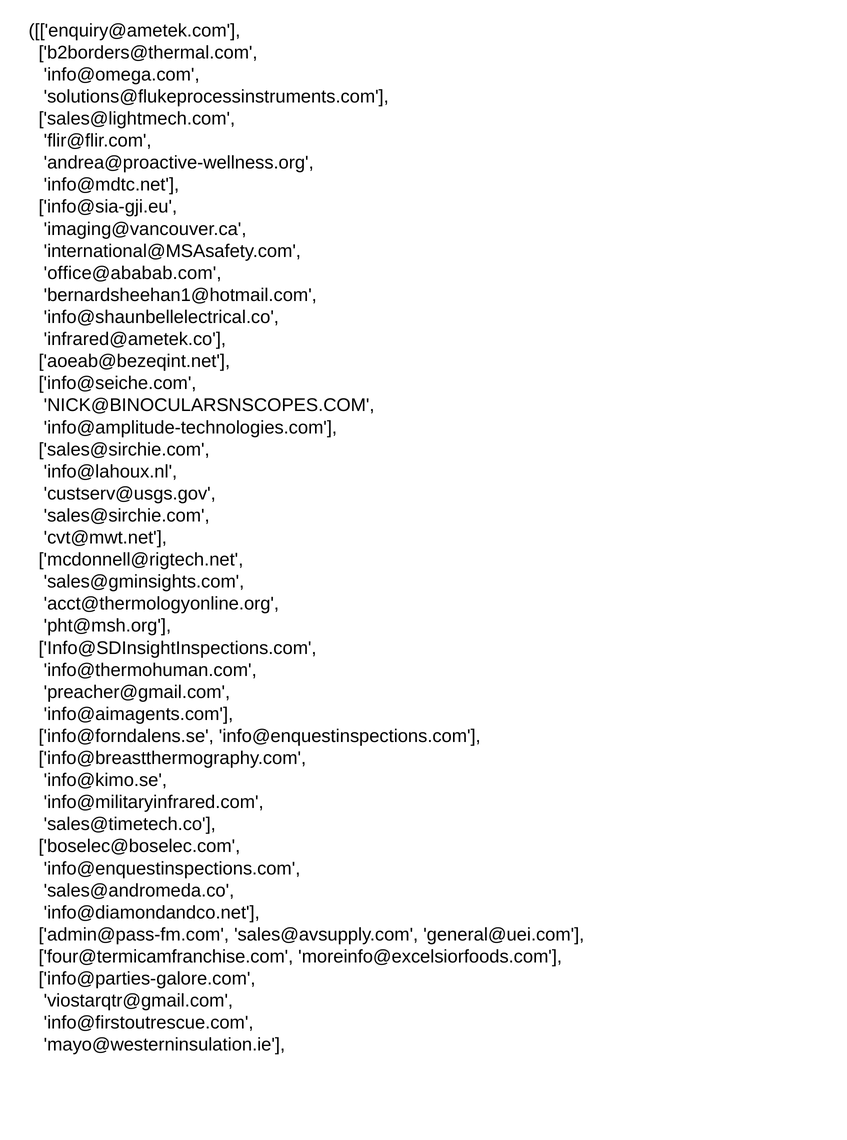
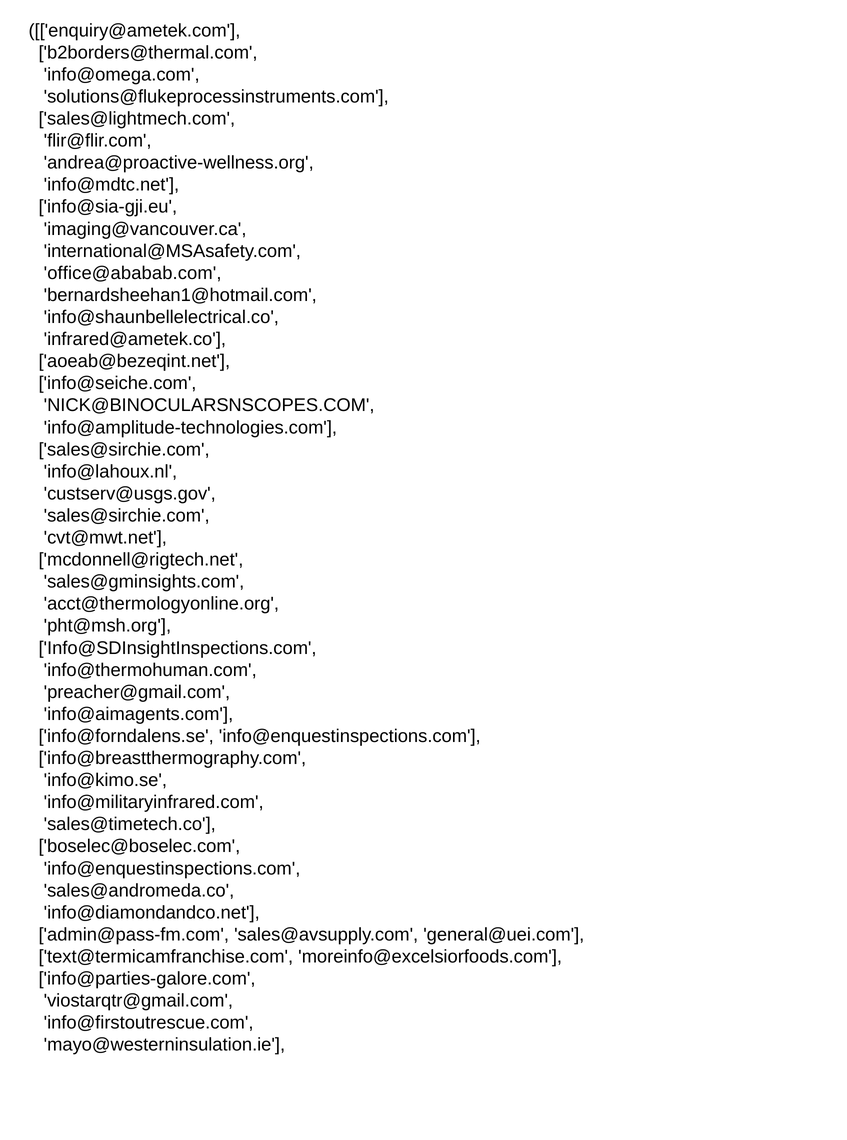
four@termicamfranchise.com: four@termicamfranchise.com -> text@termicamfranchise.com
